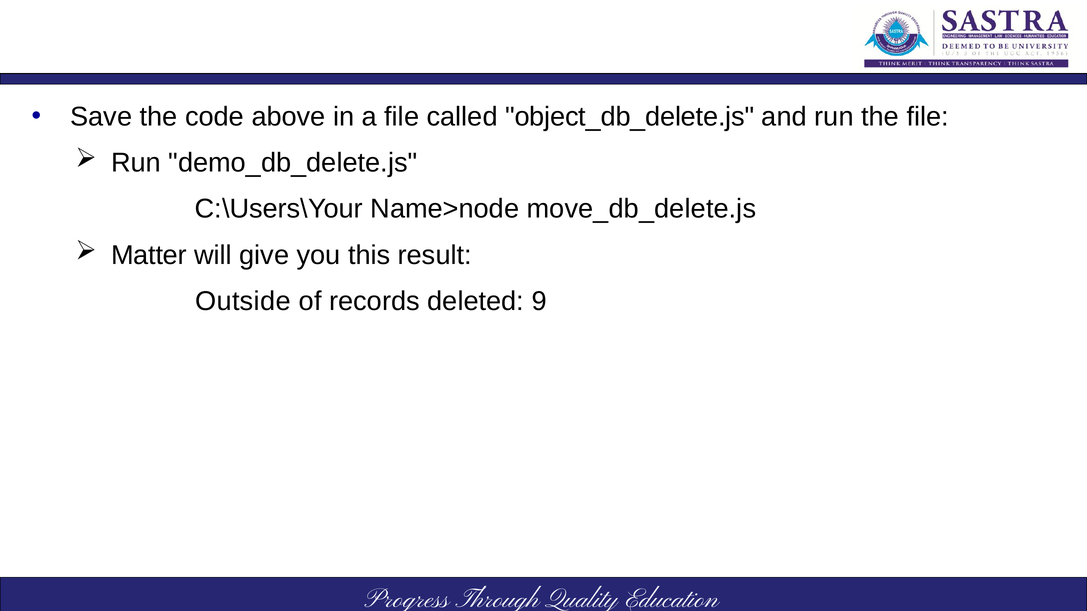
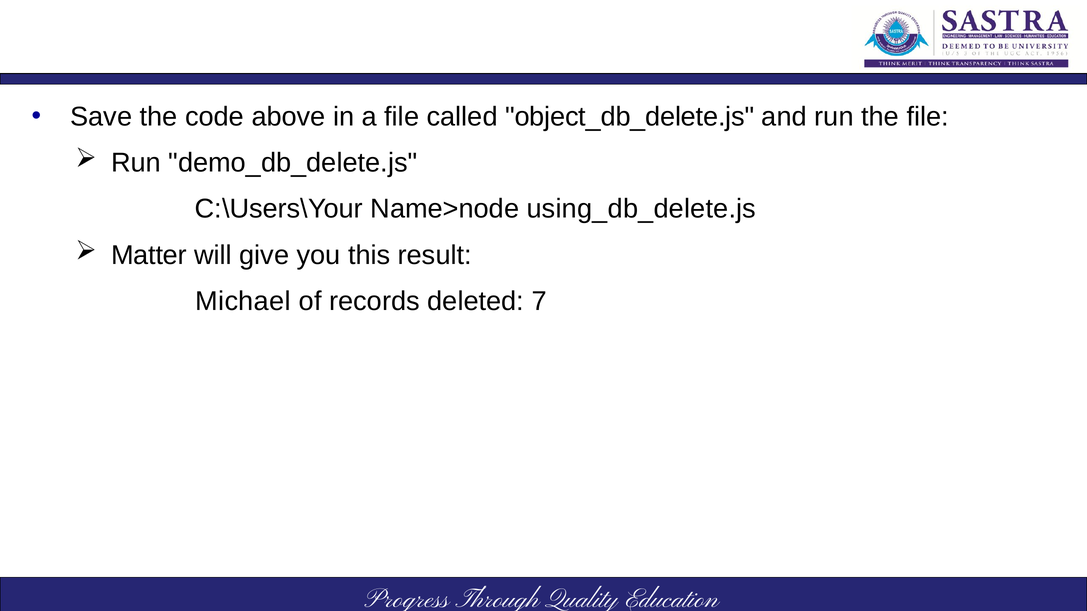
move_db_delete.js: move_db_delete.js -> using_db_delete.js
Outside: Outside -> Michael
9: 9 -> 7
